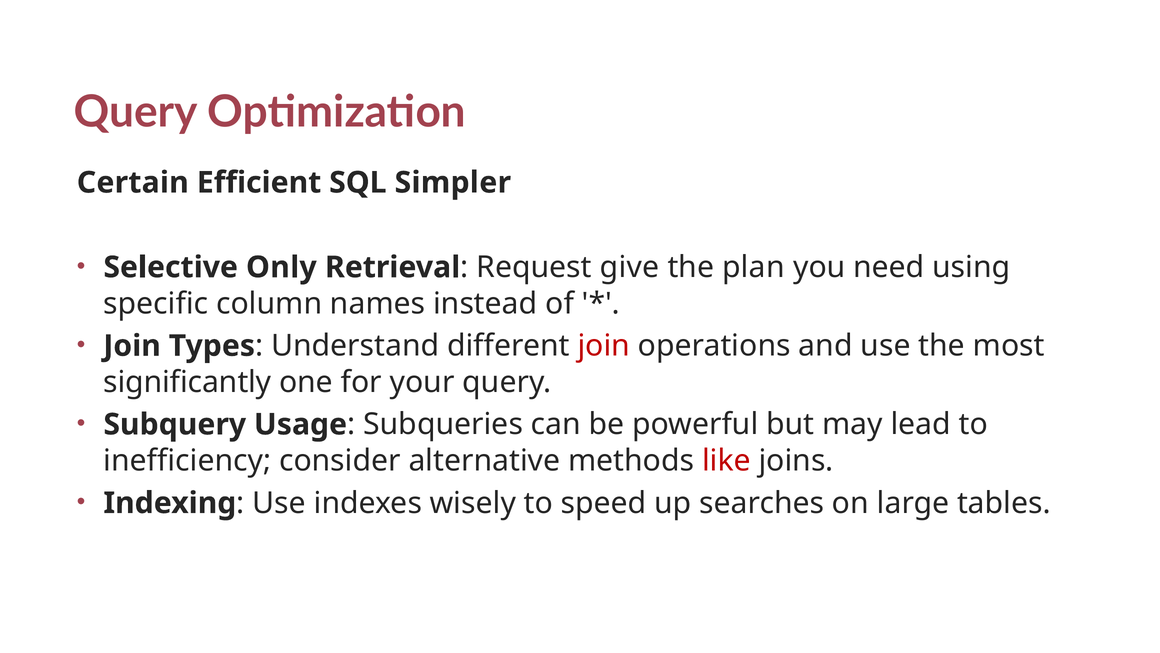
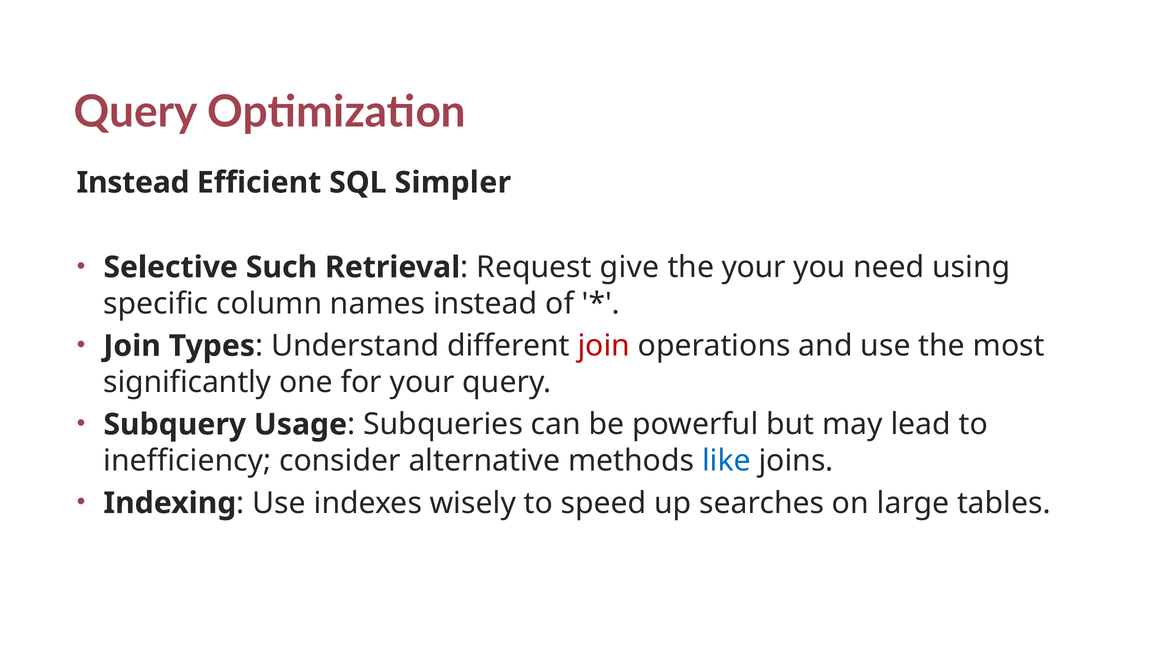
Certain at (133, 182): Certain -> Instead
Only: Only -> Such
the plan: plan -> your
like colour: red -> blue
